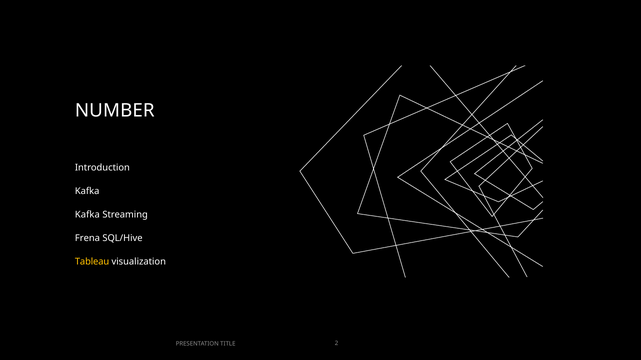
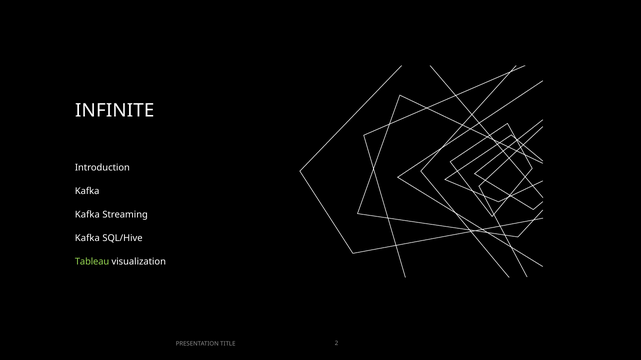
NUMBER: NUMBER -> INFINITE
Frena at (87, 239): Frena -> Kafka
Tableau colour: yellow -> light green
